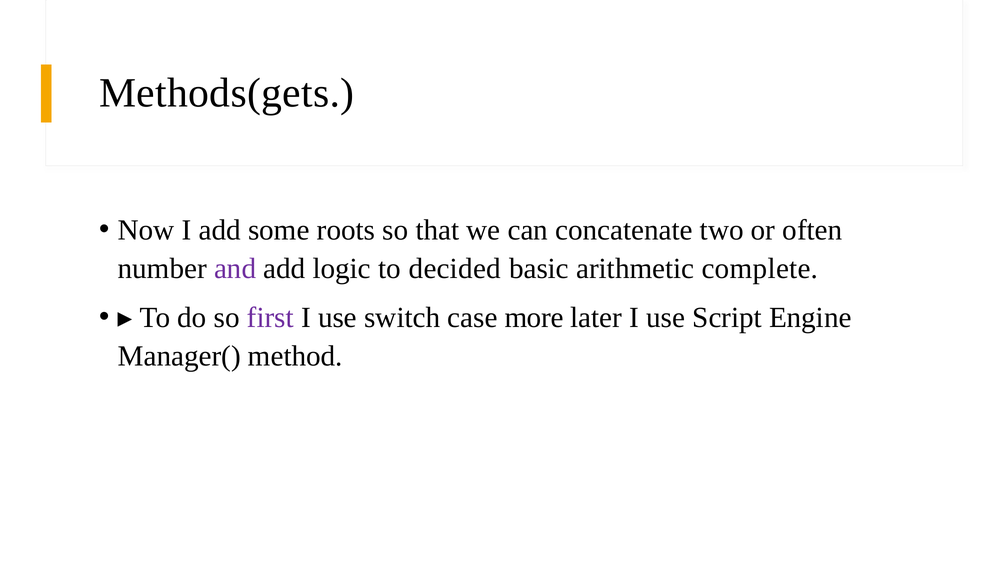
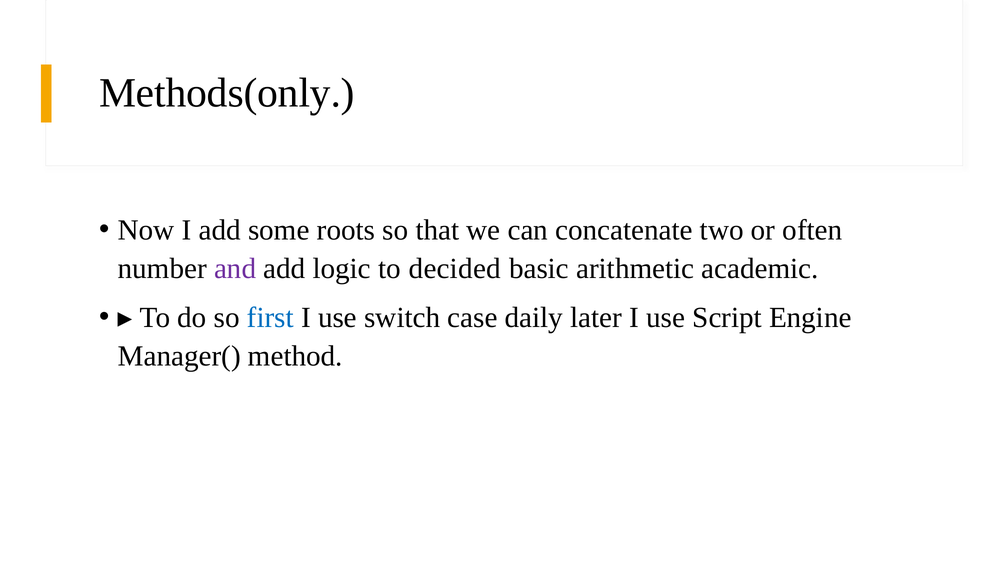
Methods(gets: Methods(gets -> Methods(only
complete: complete -> academic
first colour: purple -> blue
more: more -> daily
